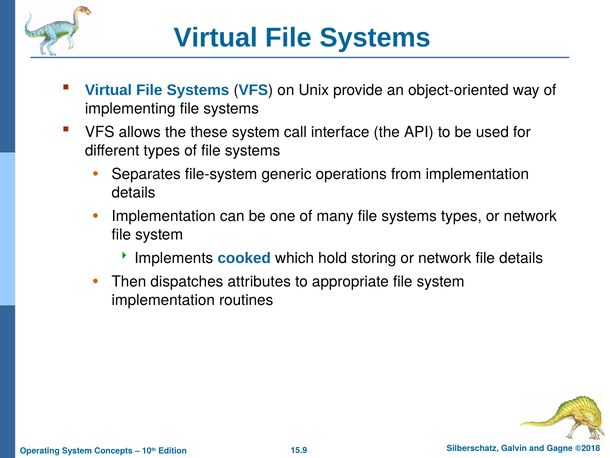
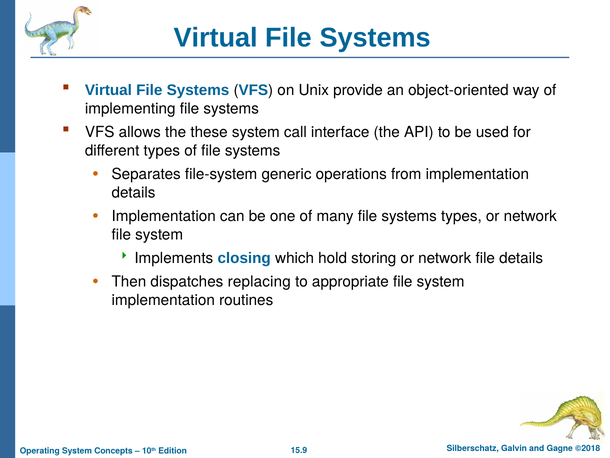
cooked: cooked -> closing
attributes: attributes -> replacing
